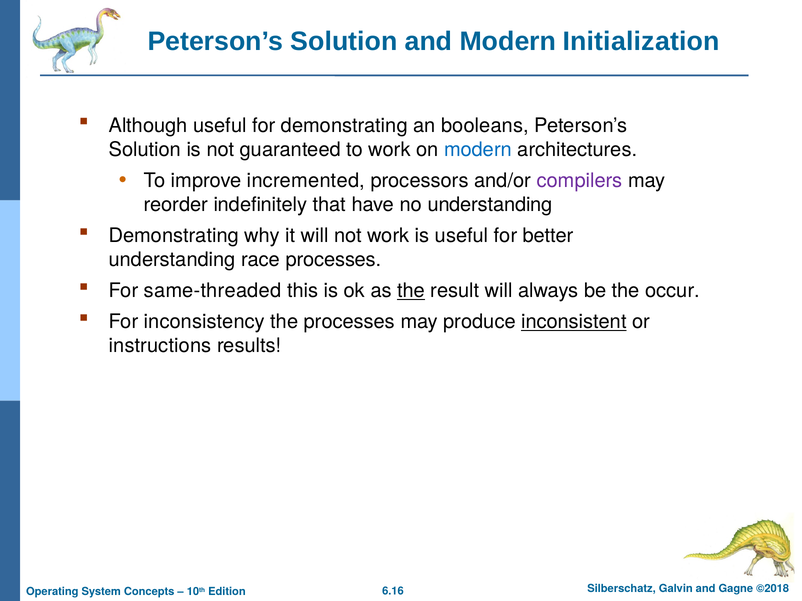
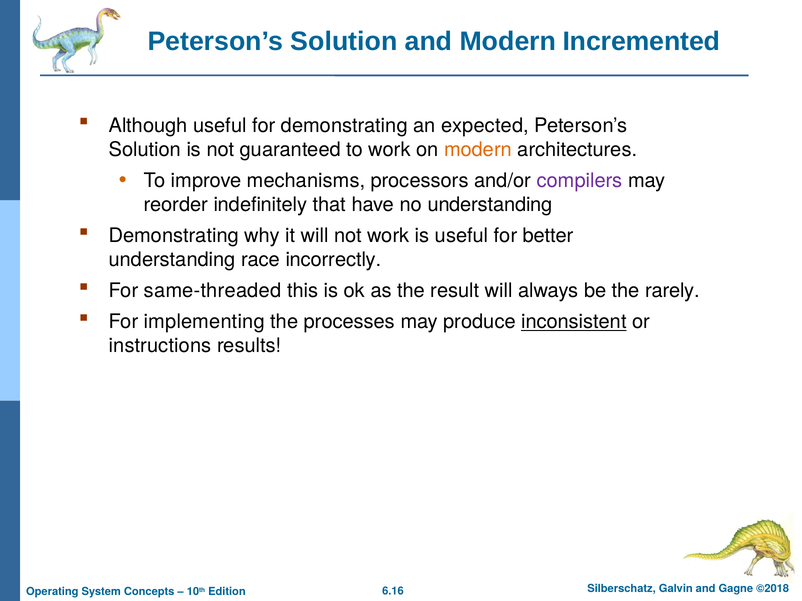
Initialization: Initialization -> Incremented
booleans: booleans -> expected
modern at (478, 150) colour: blue -> orange
incremented: incremented -> mechanisms
race processes: processes -> incorrectly
the at (411, 291) underline: present -> none
occur: occur -> rarely
inconsistency: inconsistency -> implementing
